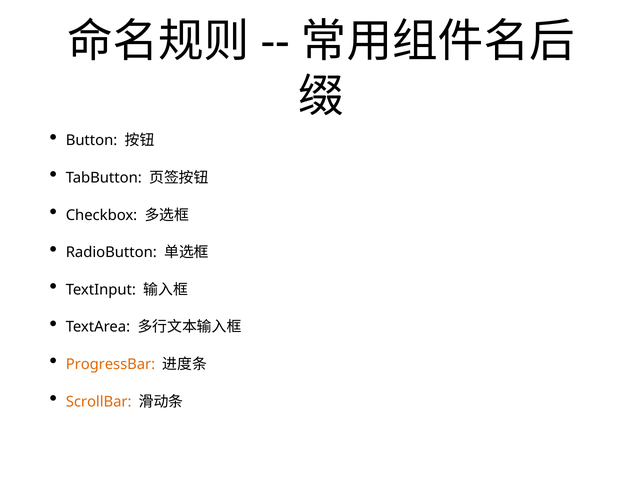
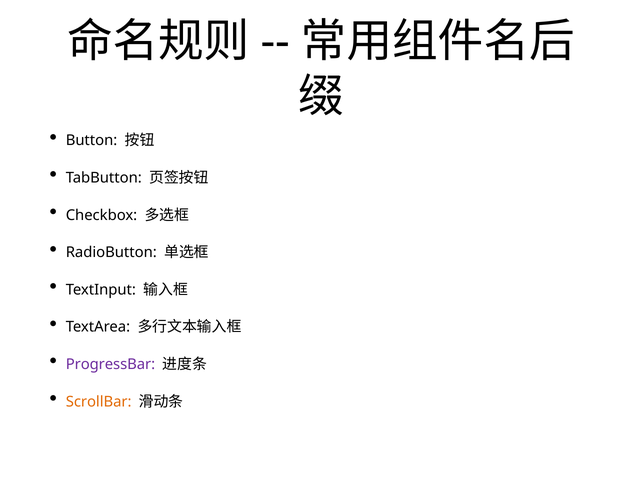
ProgressBar colour: orange -> purple
